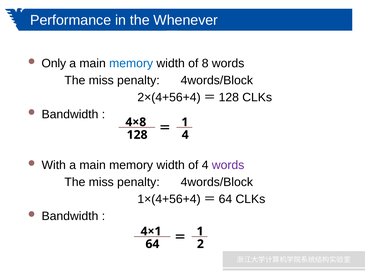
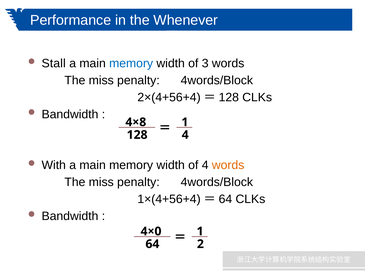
Only: Only -> Stall
8: 8 -> 3
words at (228, 166) colour: purple -> orange
4×1: 4×1 -> 4×0
